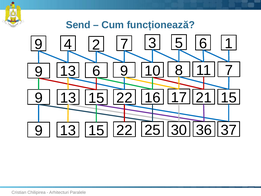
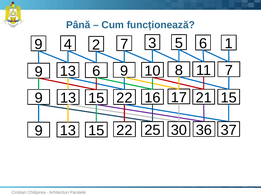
Send: Send -> Până
